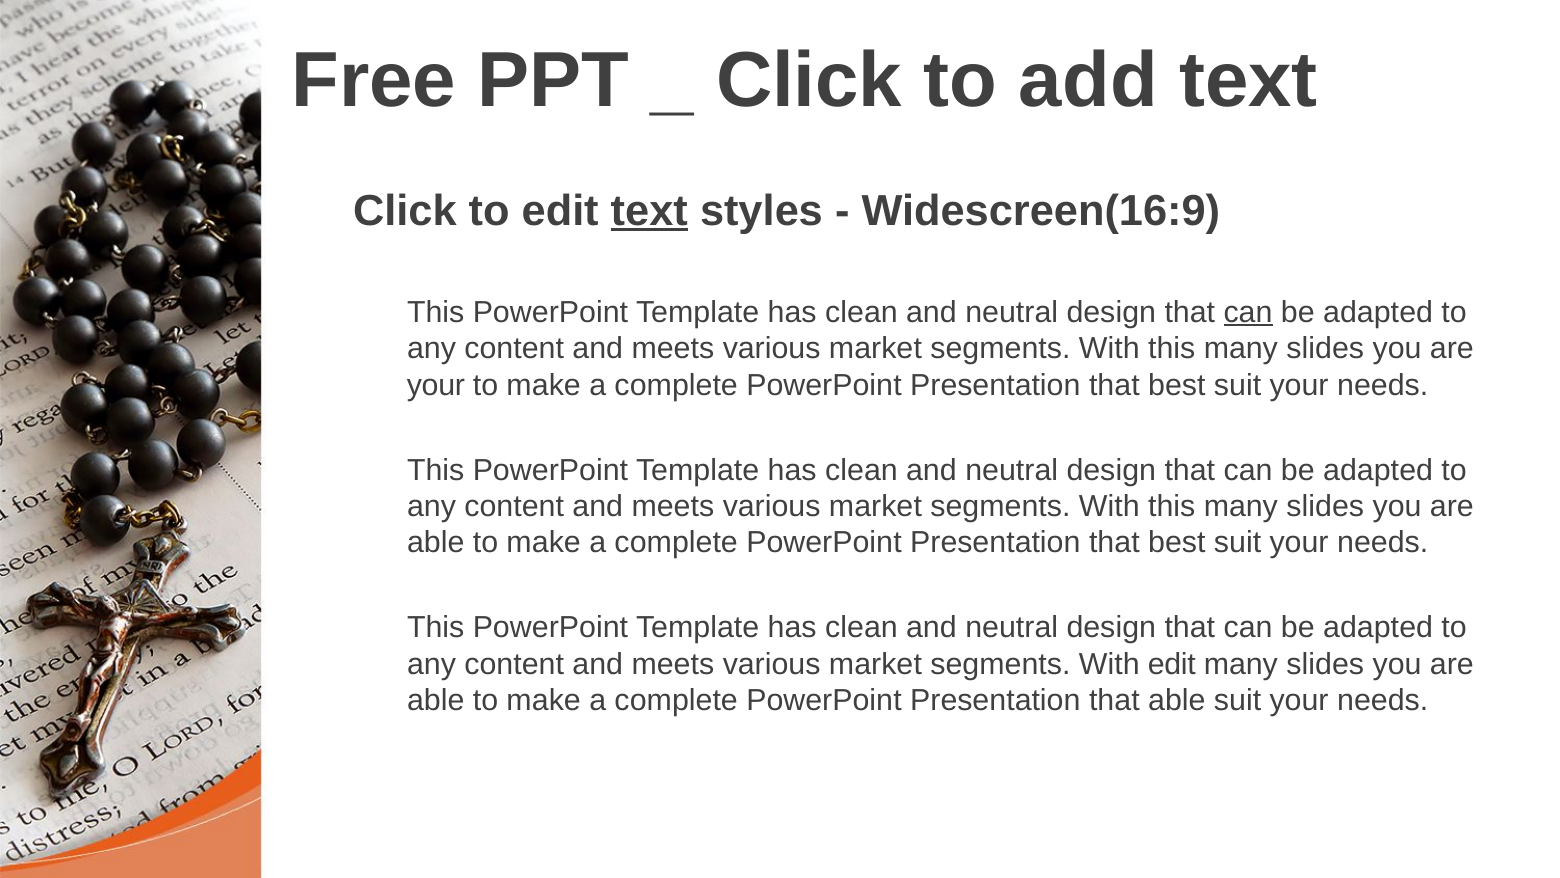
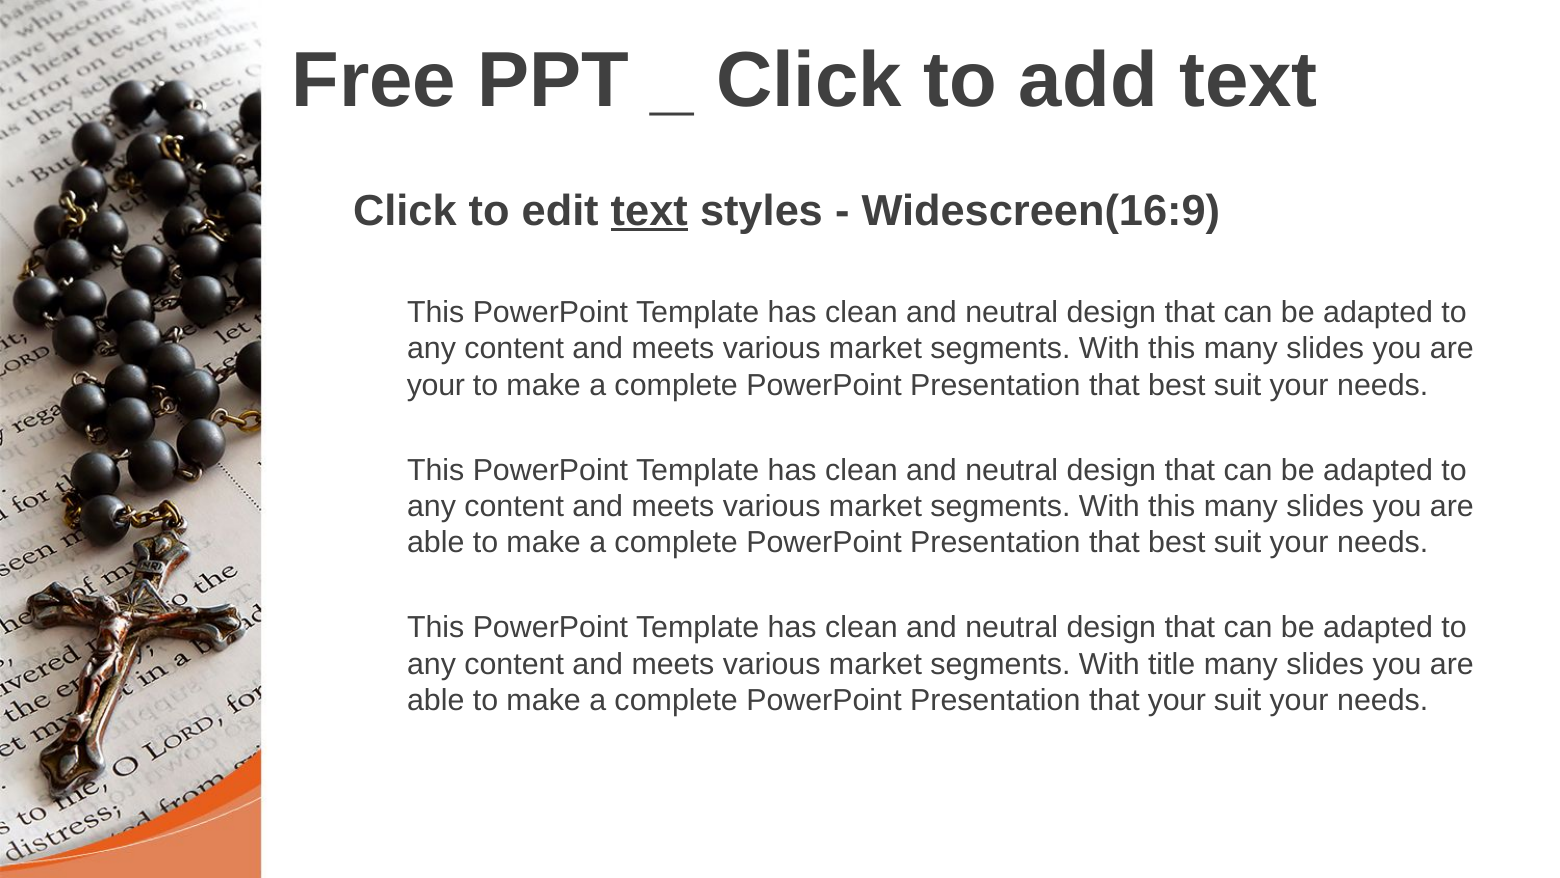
can at (1248, 312) underline: present -> none
With edit: edit -> title
that able: able -> your
